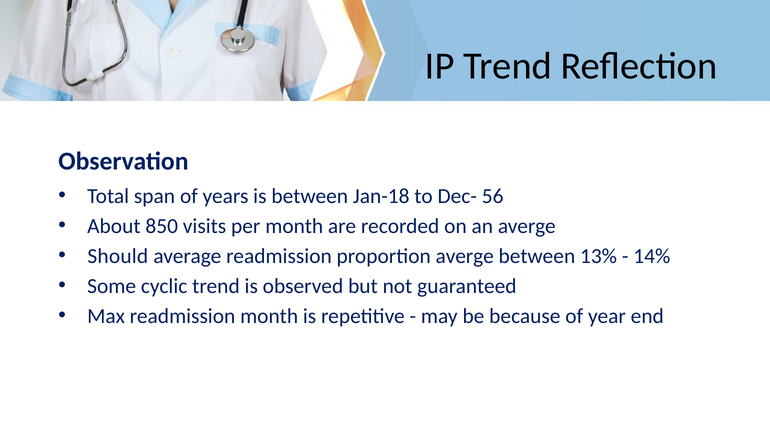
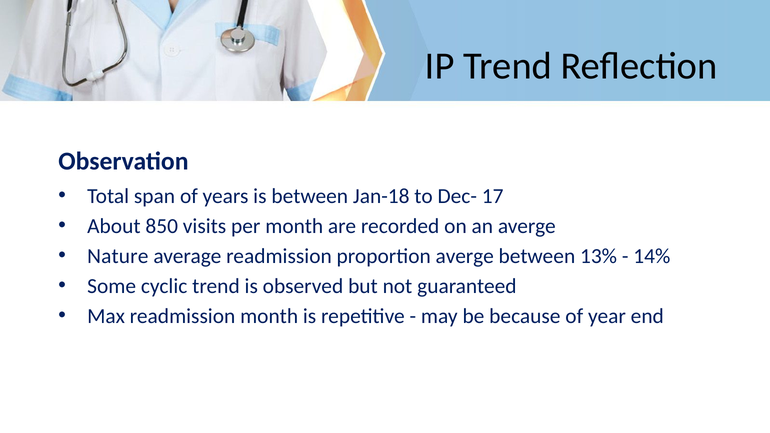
56: 56 -> 17
Should: Should -> Nature
